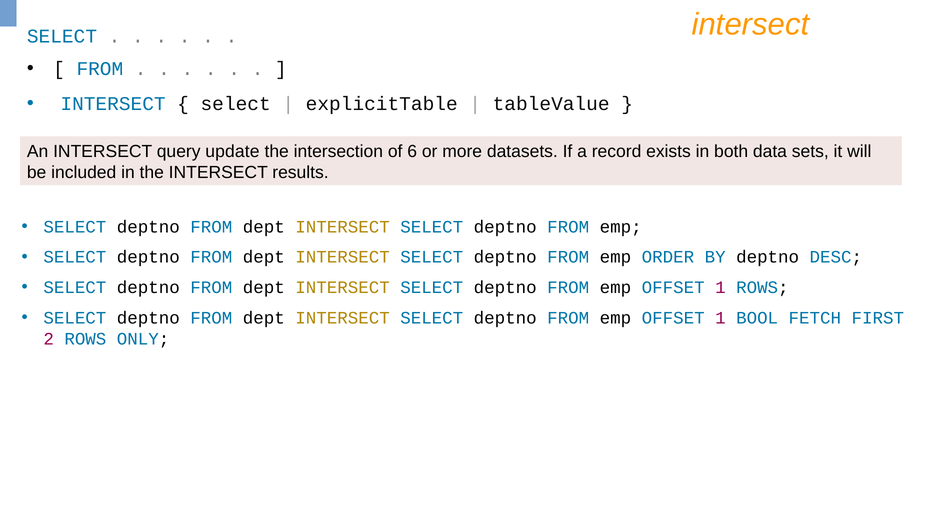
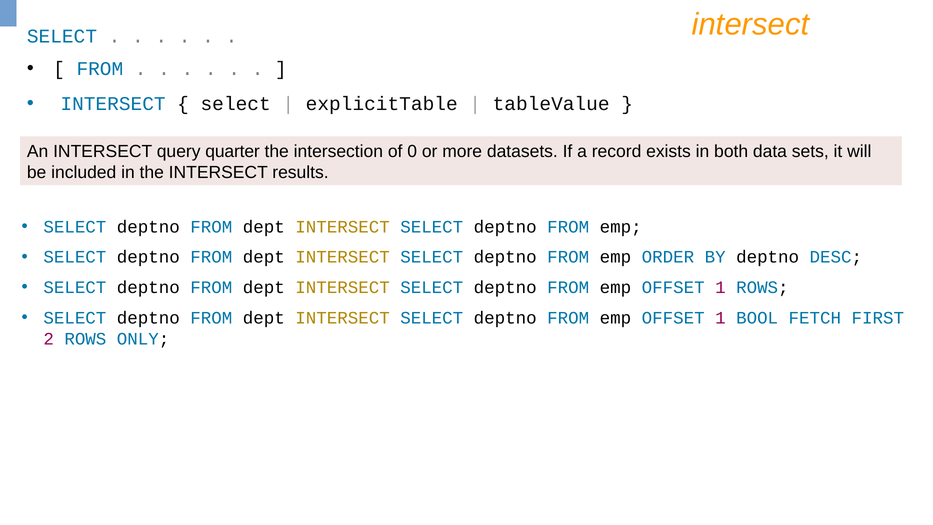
update: update -> quarter
6: 6 -> 0
